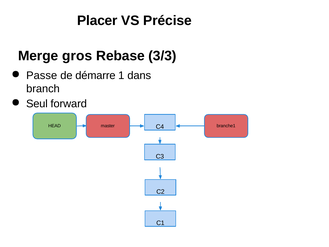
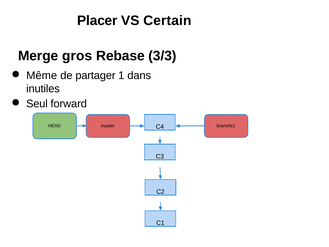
Précise: Précise -> Certain
Passe: Passe -> Même
démarre: démarre -> partager
branch: branch -> inutiles
